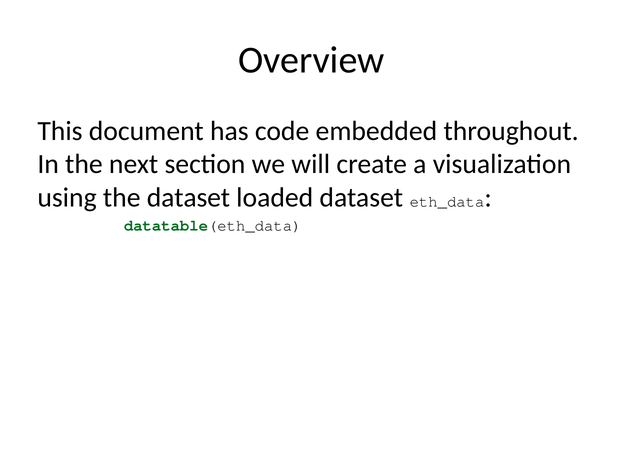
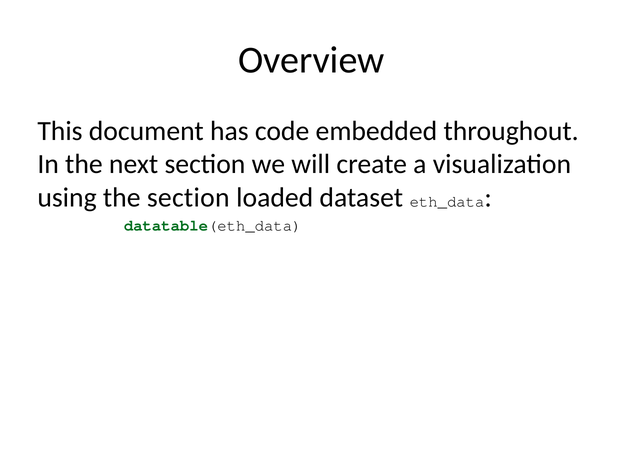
the dataset: dataset -> section
